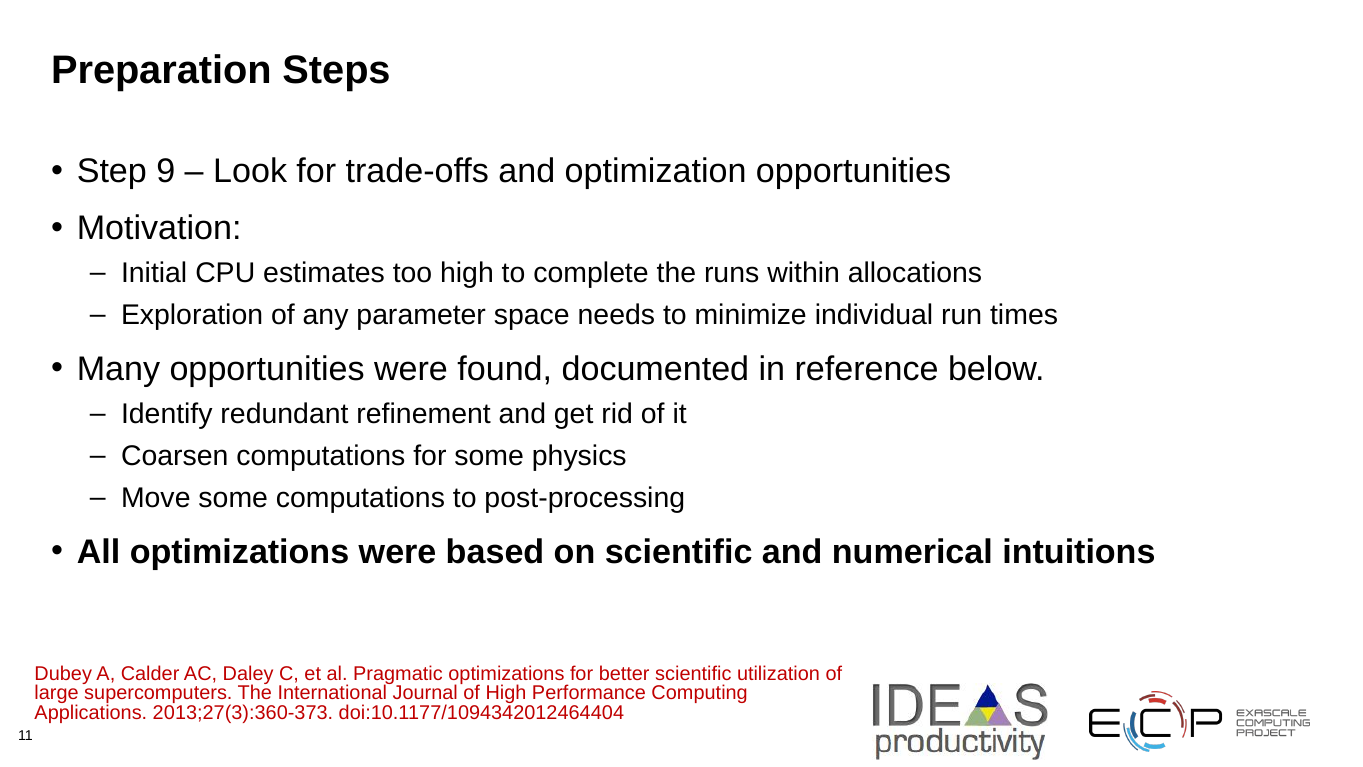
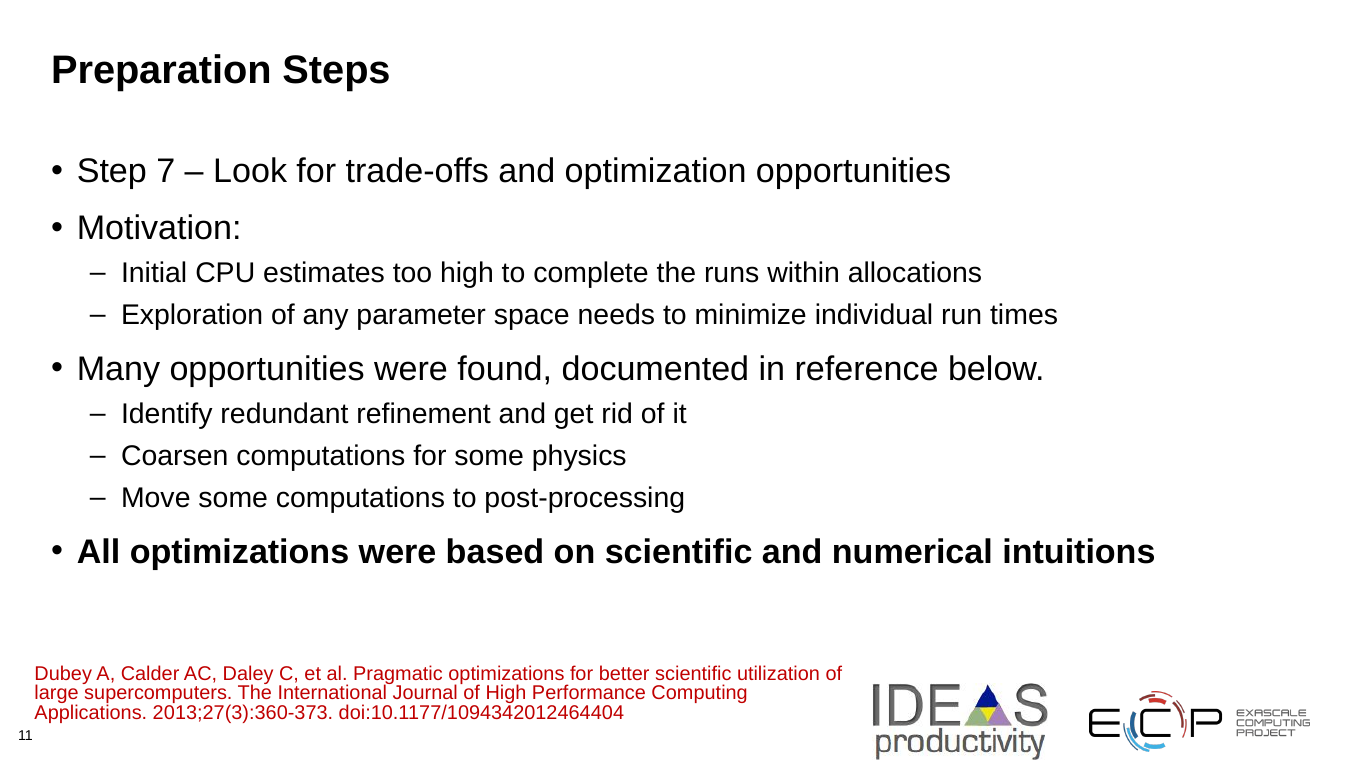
9: 9 -> 7
